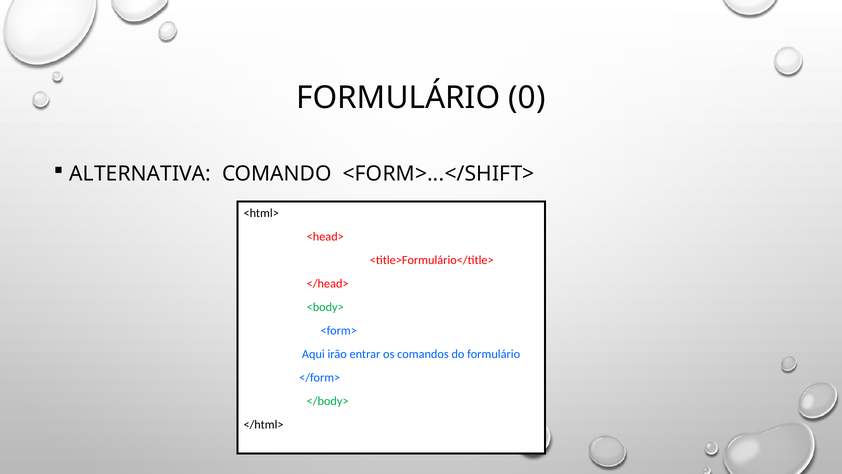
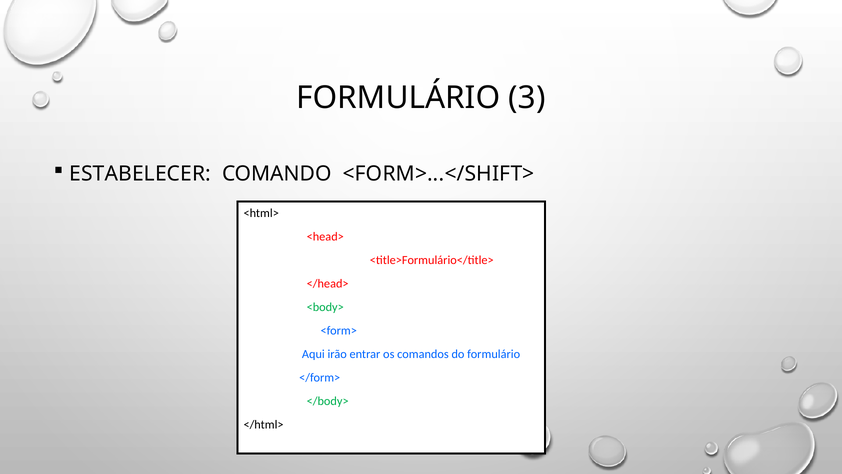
0: 0 -> 3
ALTERNATIVA: ALTERNATIVA -> ESTABELECER
